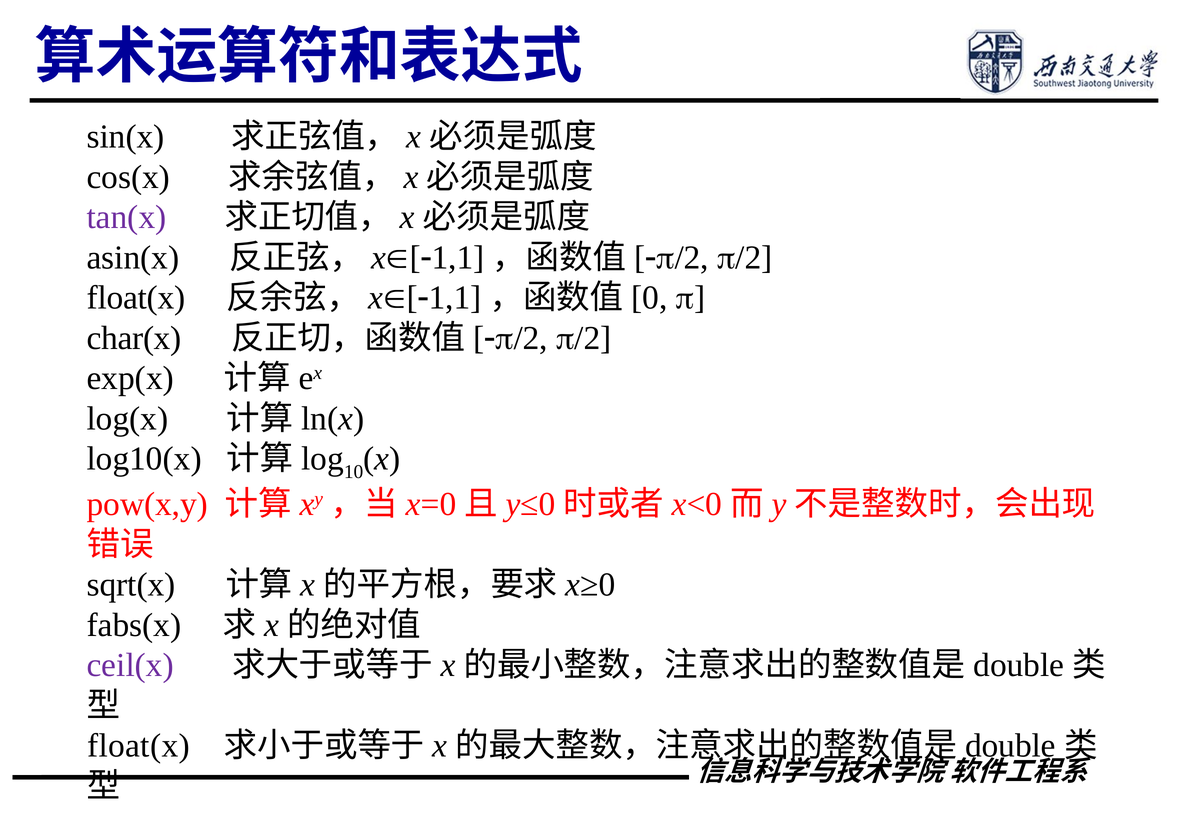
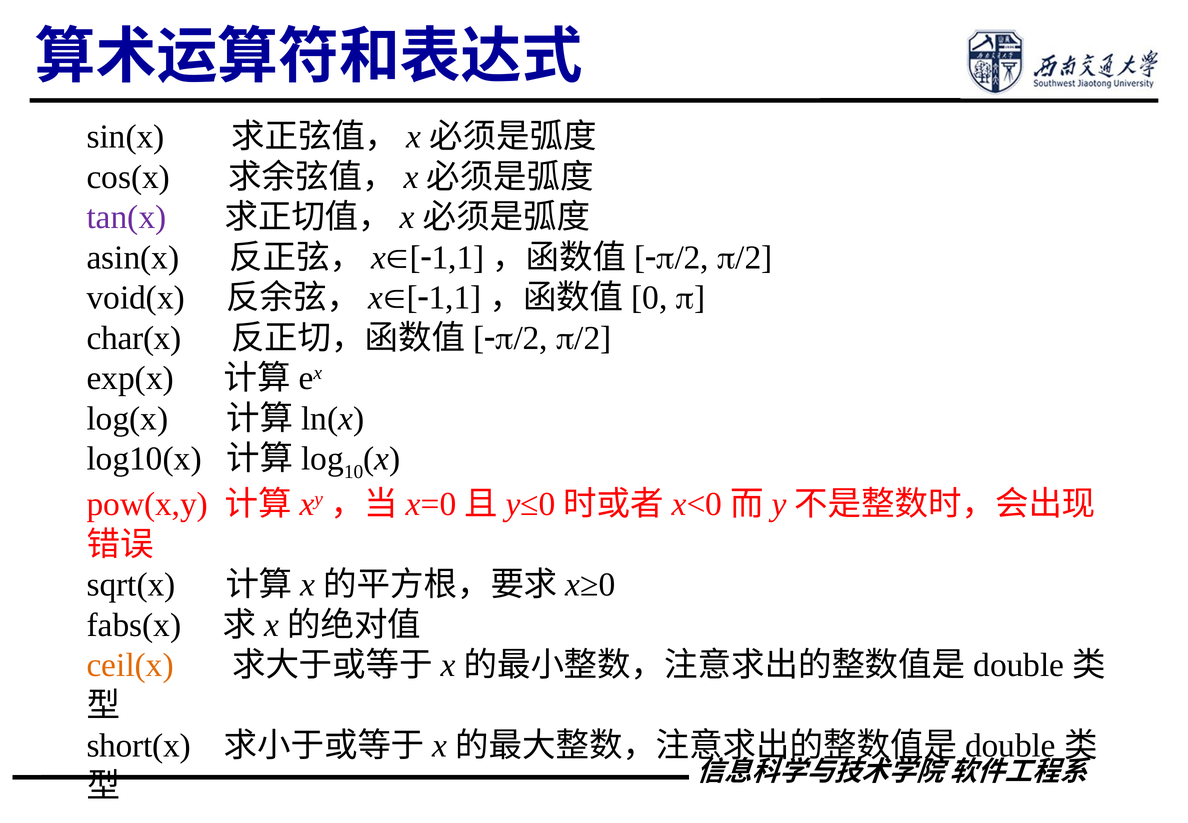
float(x at (136, 298): float(x -> void(x
ceil(x colour: purple -> orange
float(x at (138, 745): float(x -> short(x
